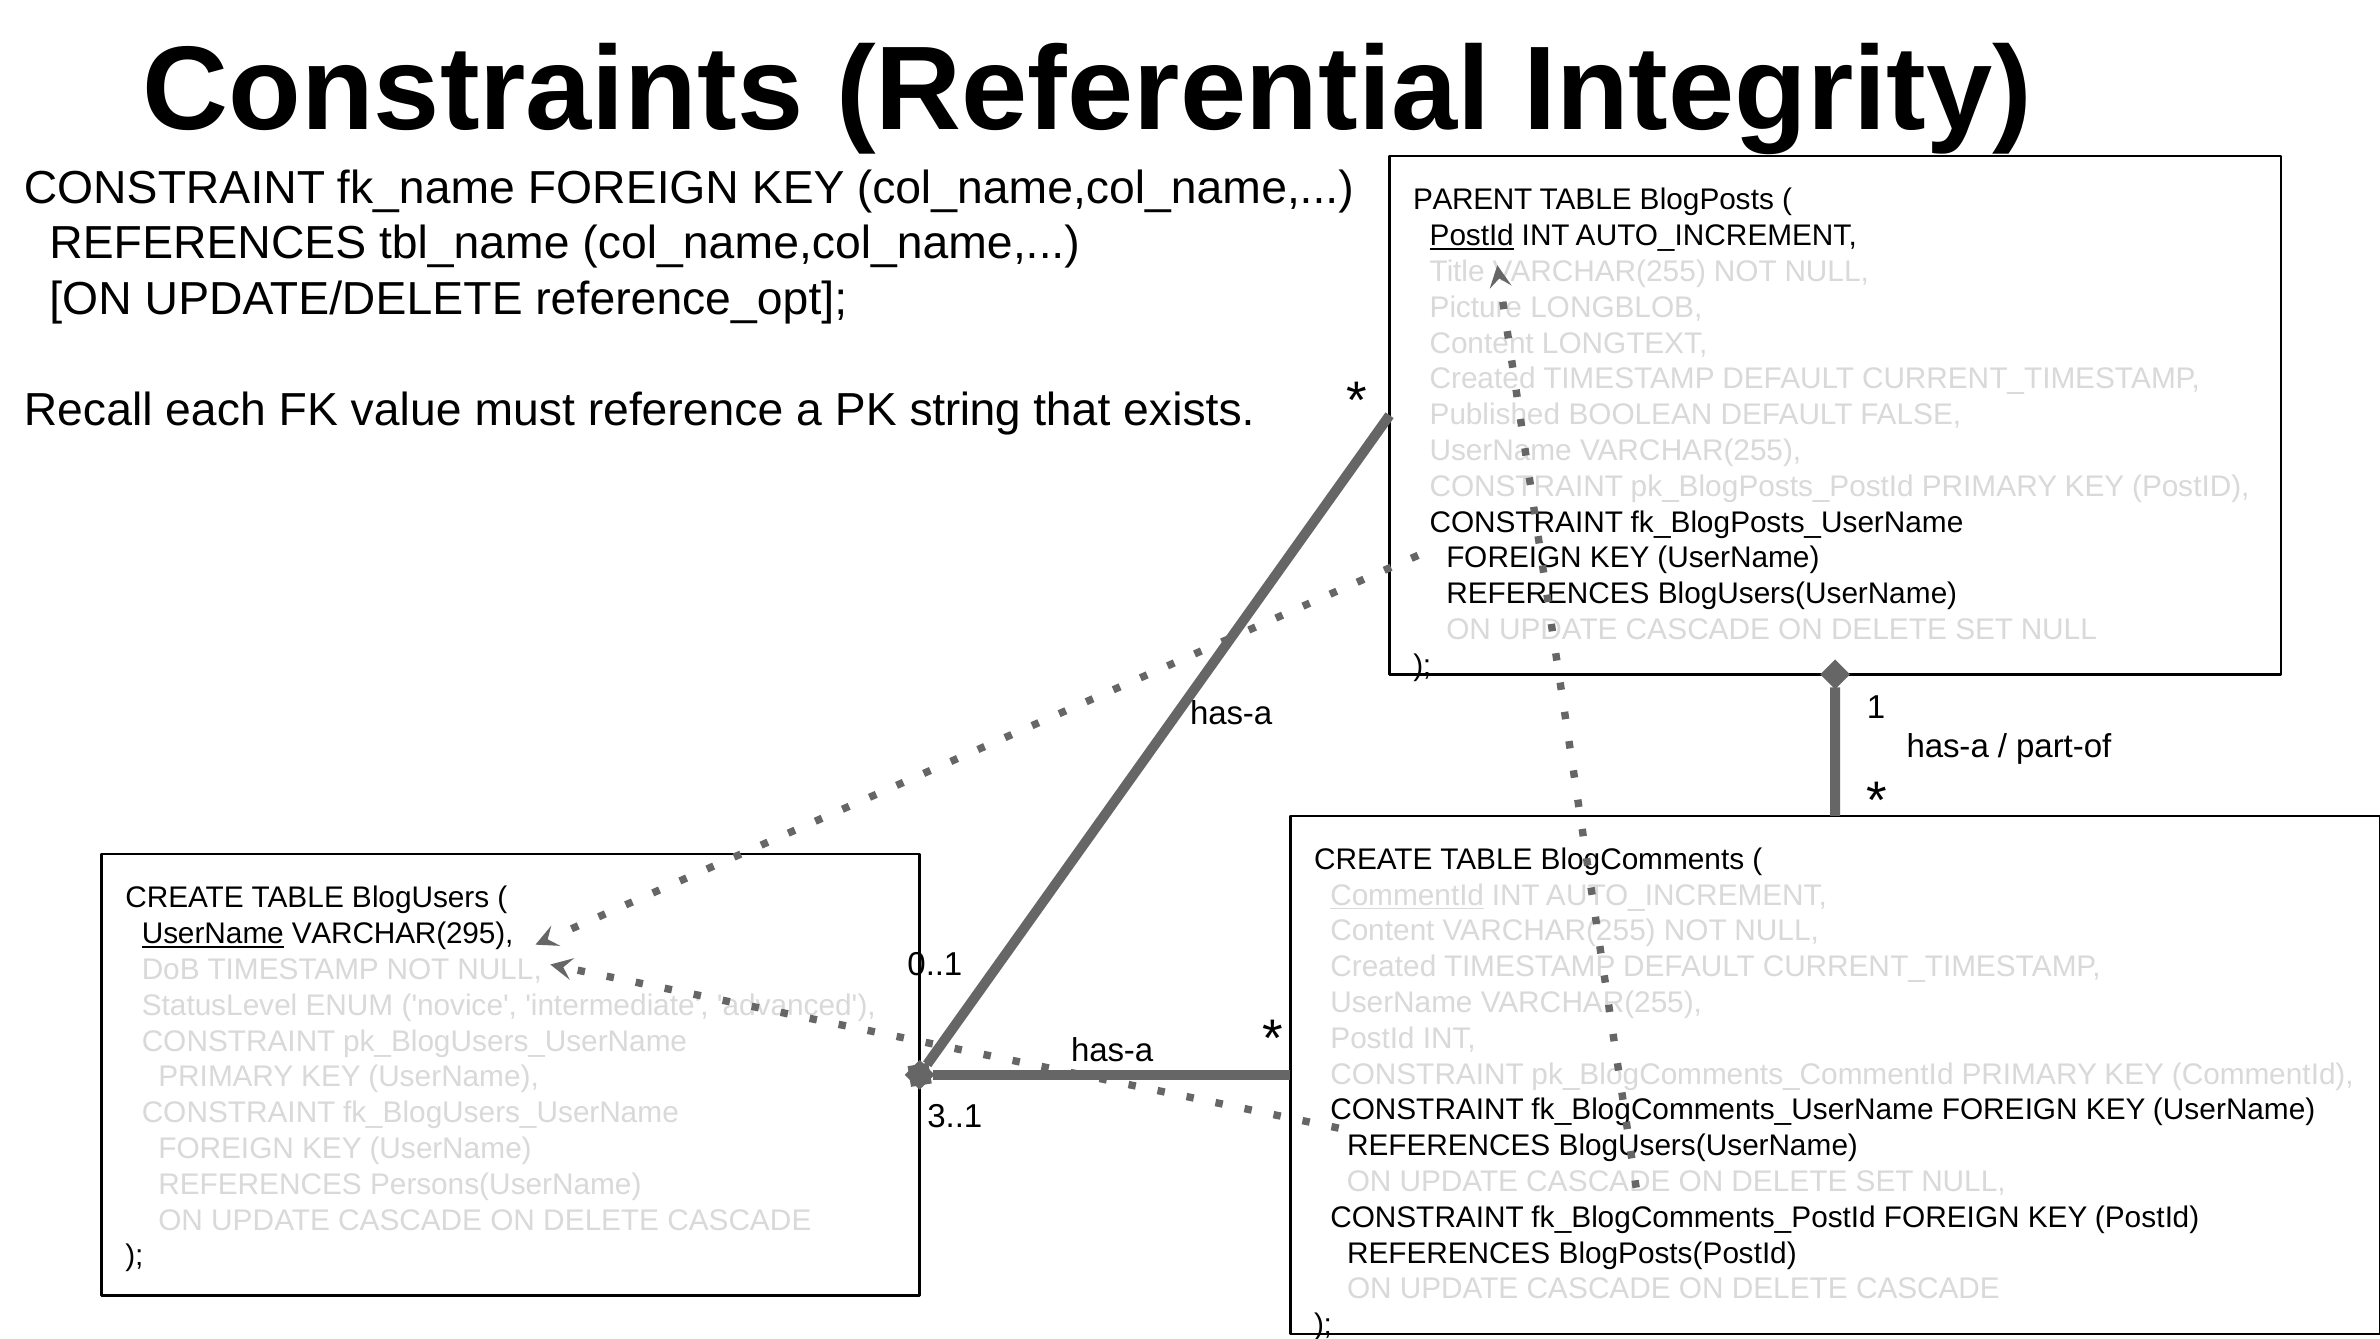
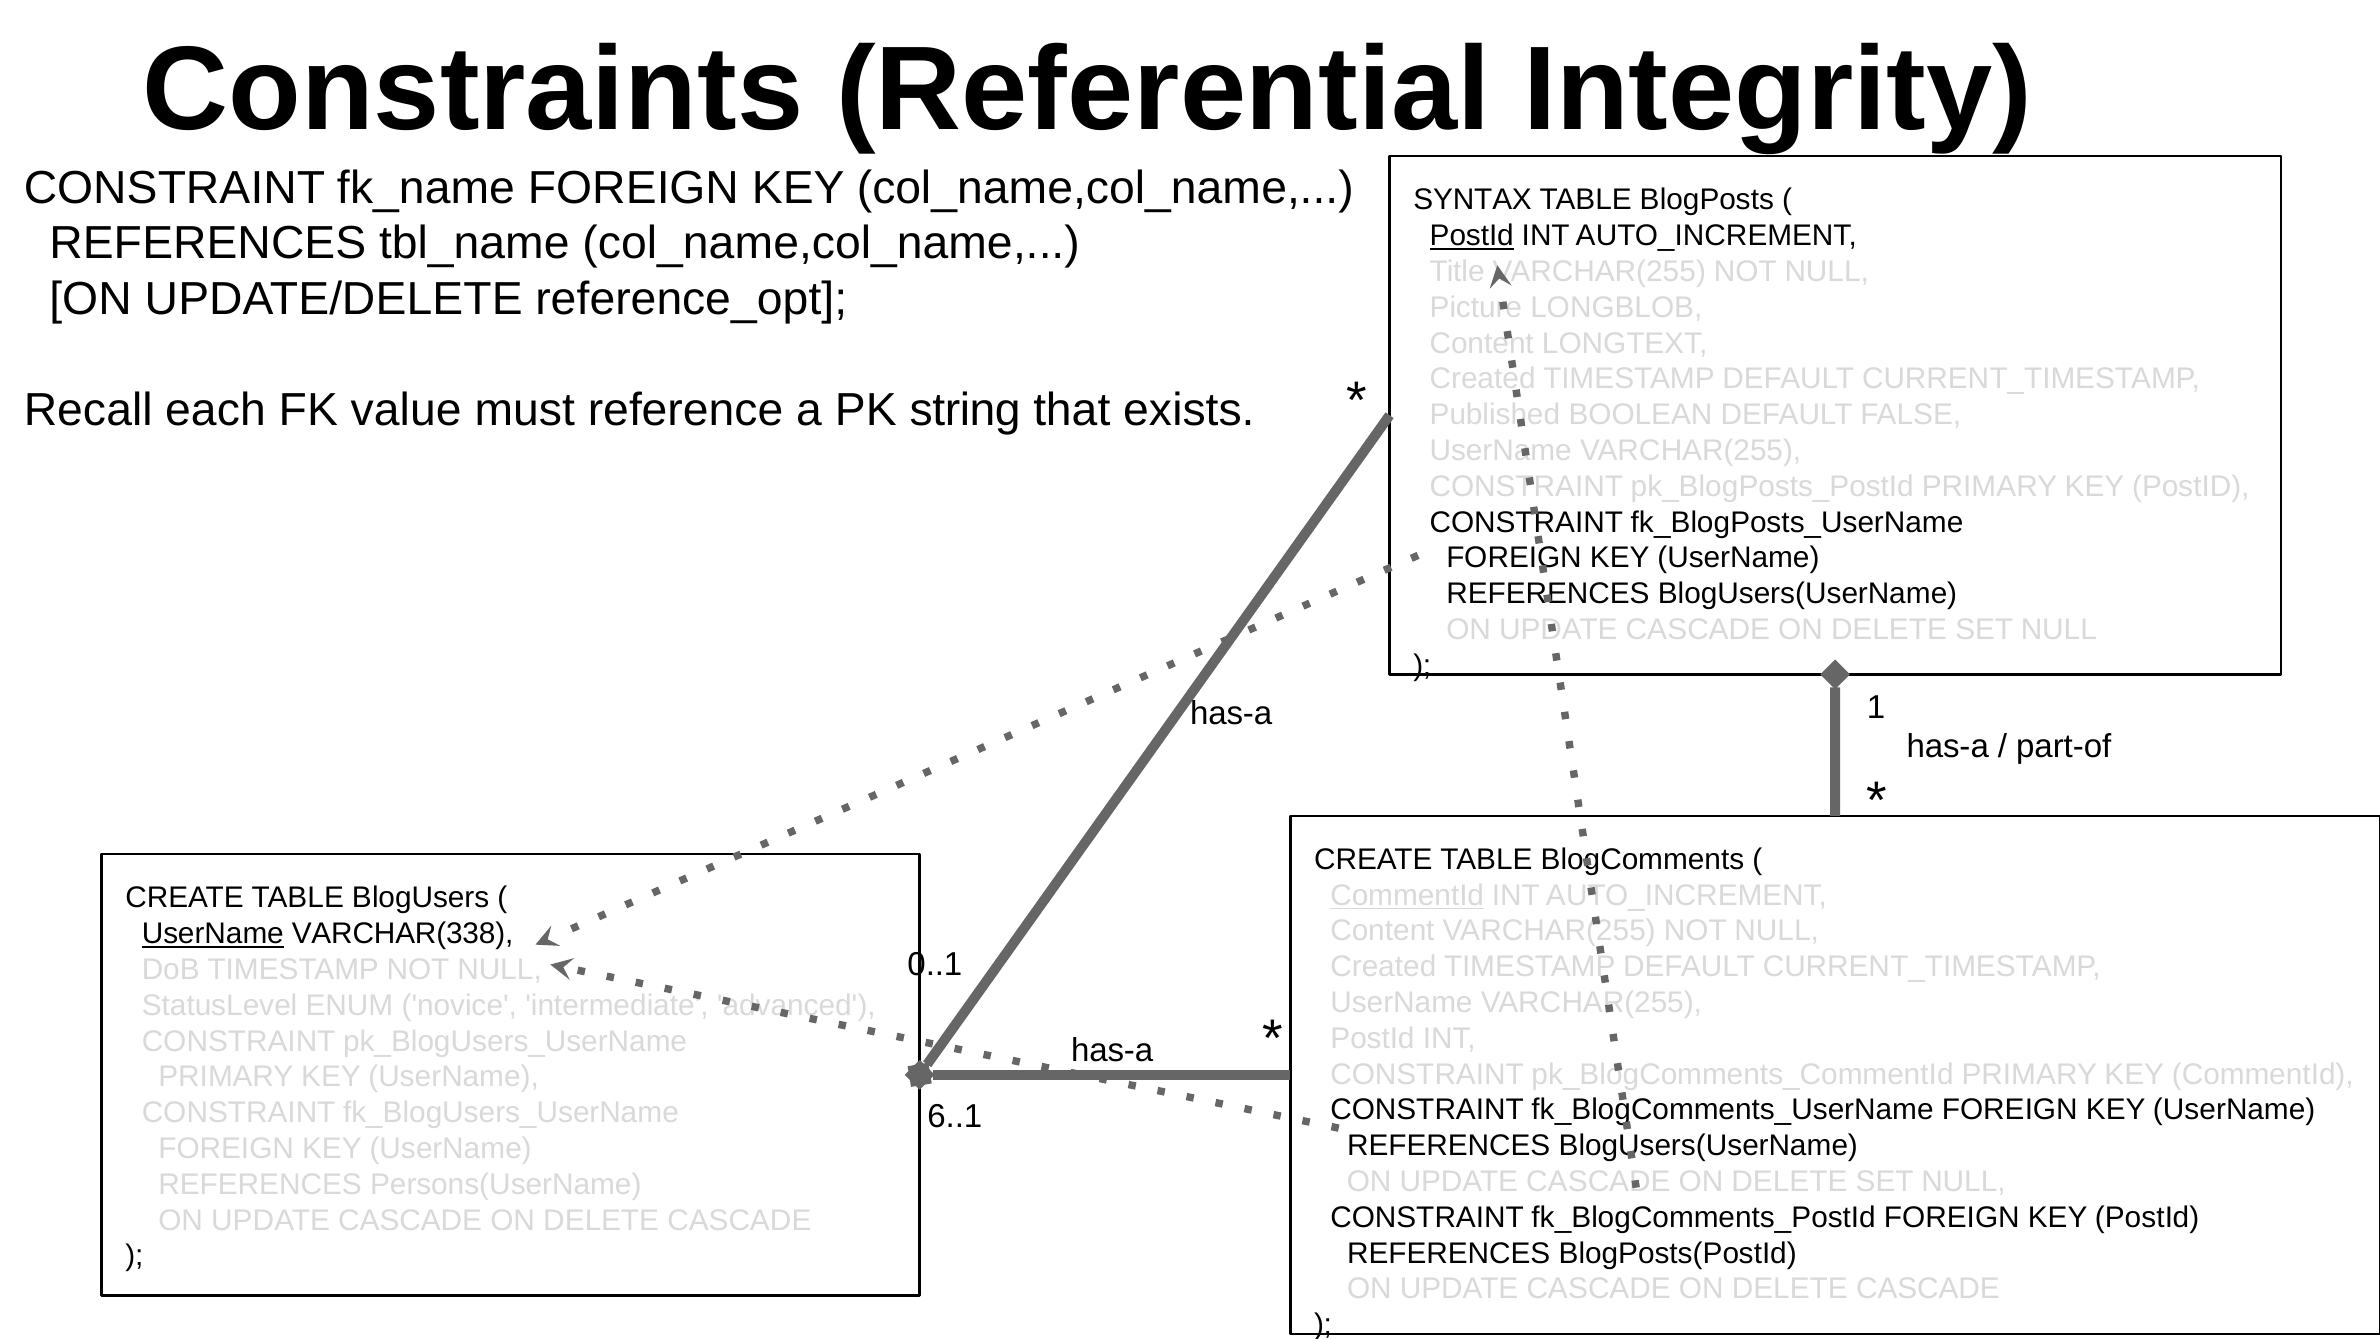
PARENT: PARENT -> SYNTAX
VARCHAR(295: VARCHAR(295 -> VARCHAR(338
3..1: 3..1 -> 6..1
